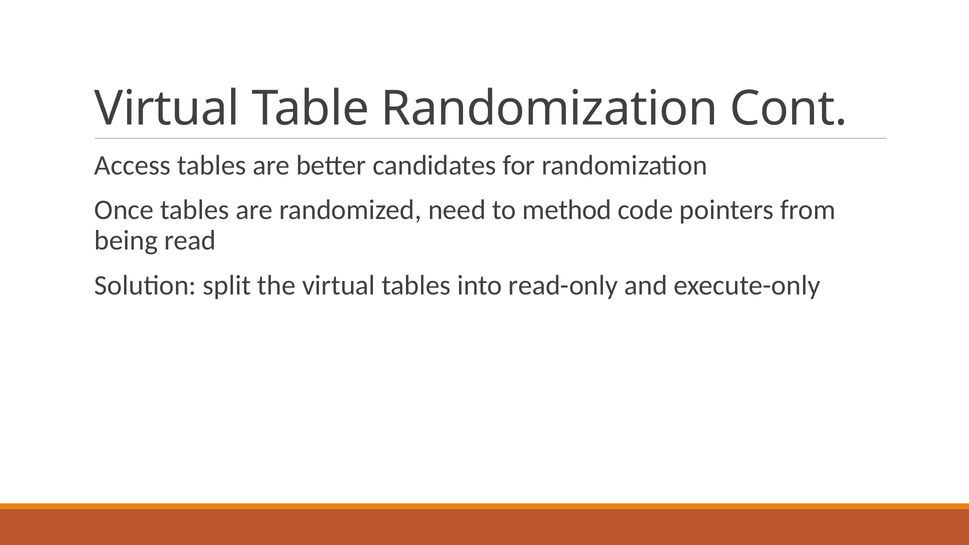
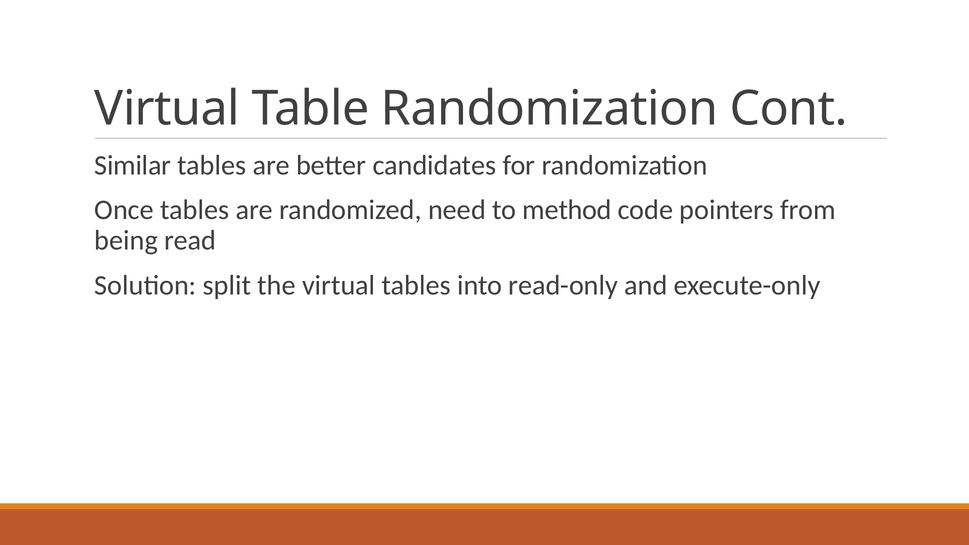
Access: Access -> Similar
